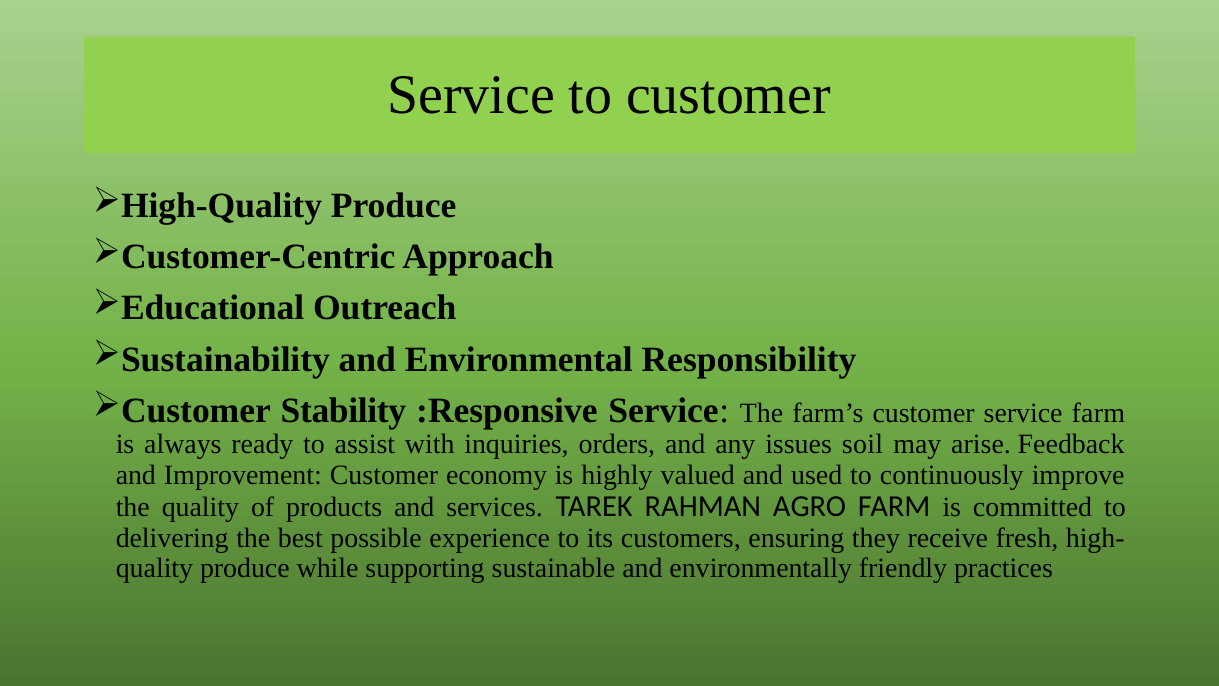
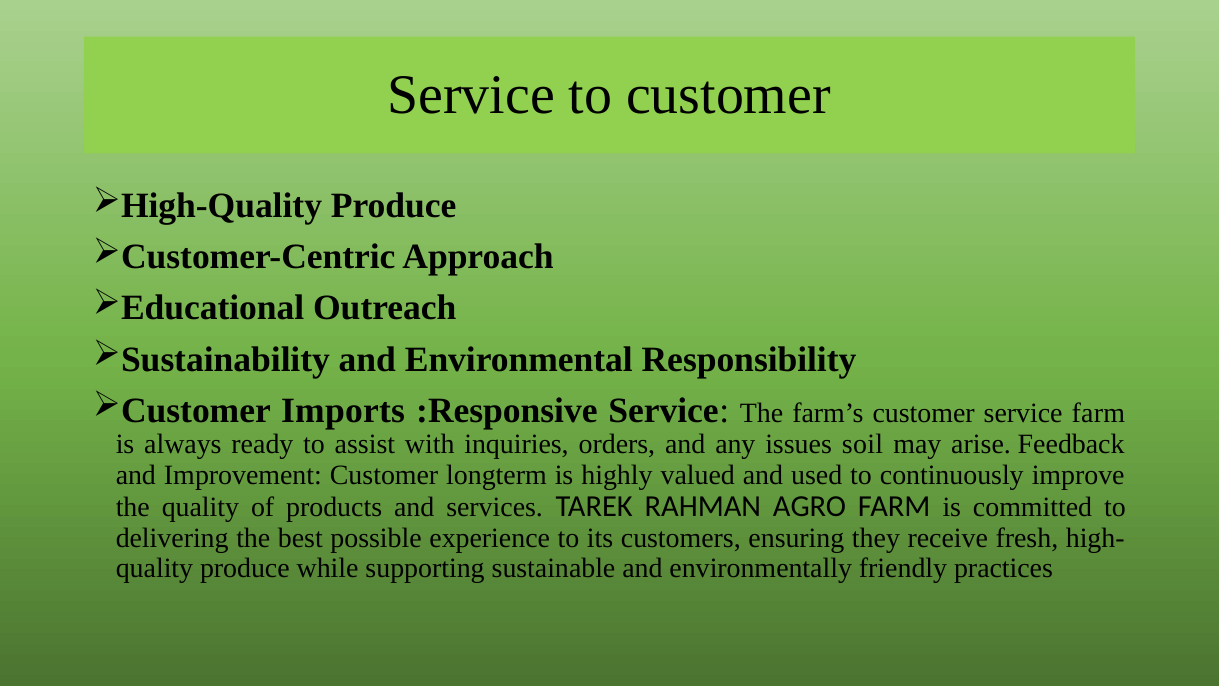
Stability: Stability -> Imports
economy: economy -> longterm
